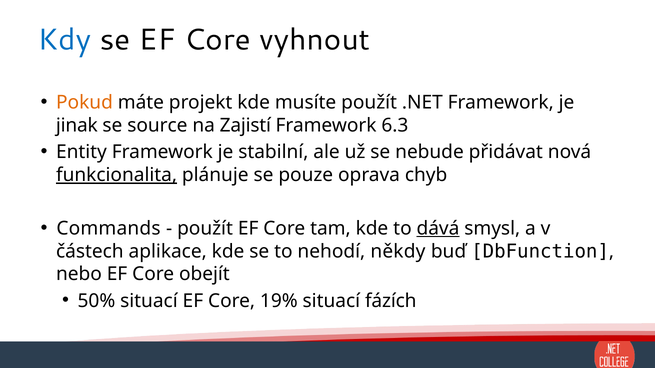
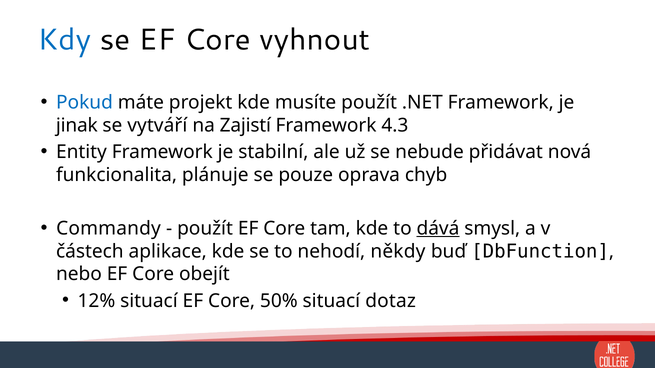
Pokud colour: orange -> blue
source: source -> vytváří
6.3: 6.3 -> 4.3
funkcionalita underline: present -> none
Commands: Commands -> Commandy
50%: 50% -> 12%
19%: 19% -> 50%
fázích: fázích -> dotaz
